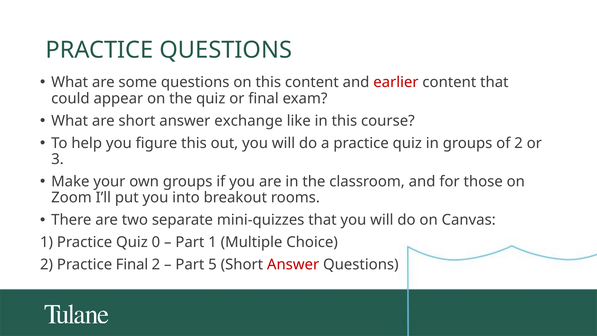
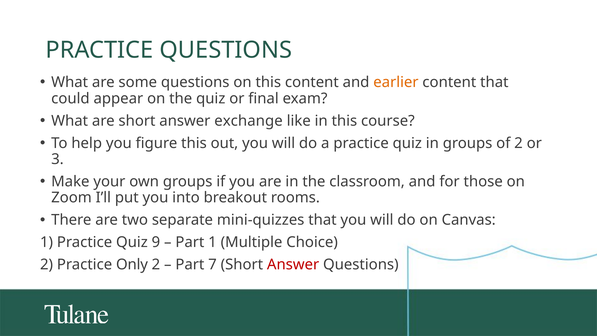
earlier colour: red -> orange
0: 0 -> 9
Practice Final: Final -> Only
5: 5 -> 7
